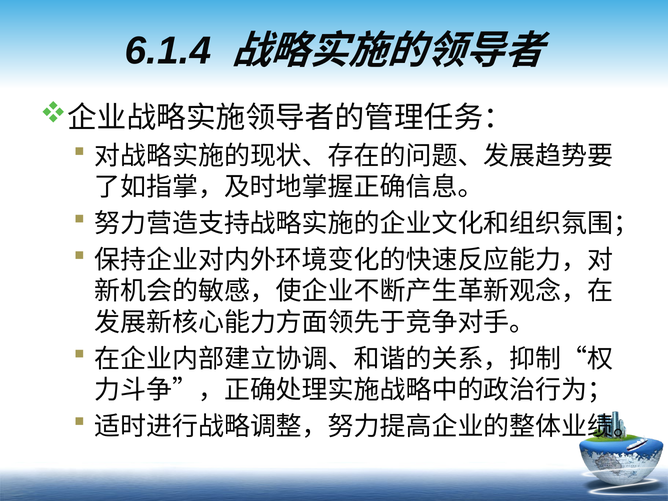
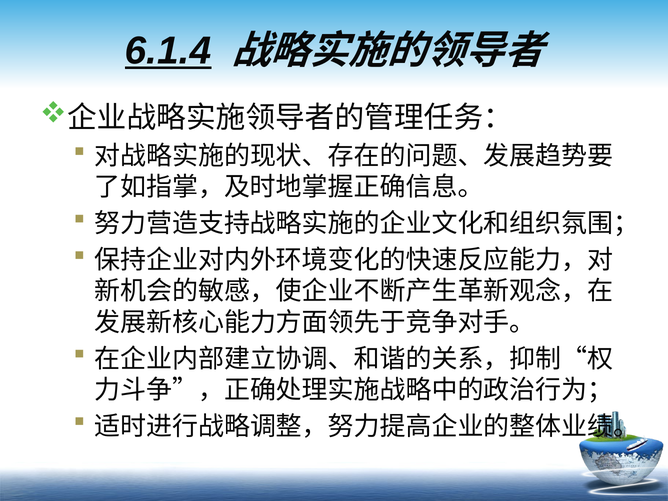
6.1.4 underline: none -> present
